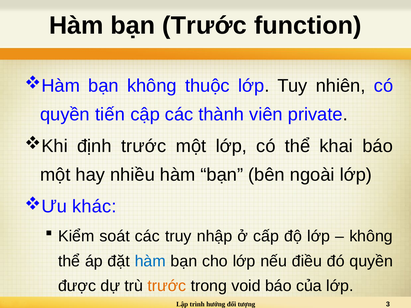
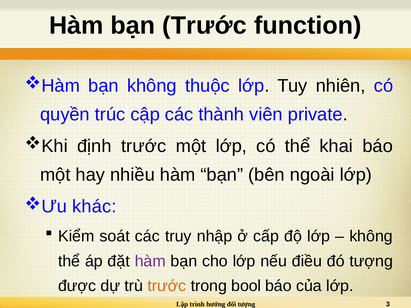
tiến: tiến -> trúc
hàm at (150, 261) colour: blue -> purple
đó quyền: quyền -> tượng
void: void -> bool
